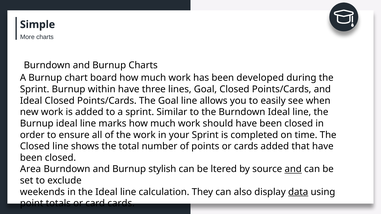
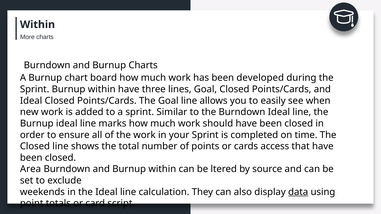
Simple at (38, 25): Simple -> Within
cards added: added -> access
and Burnup stylish: stylish -> within
and at (293, 169) underline: present -> none
card cards: cards -> script
